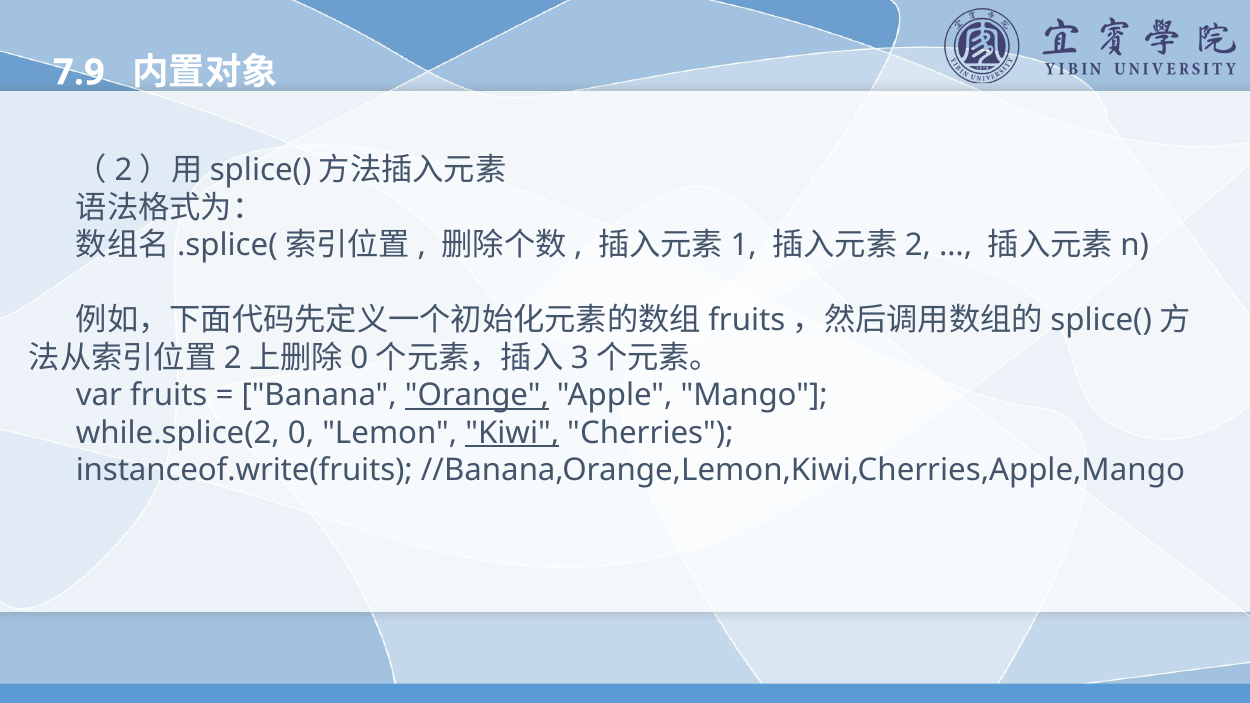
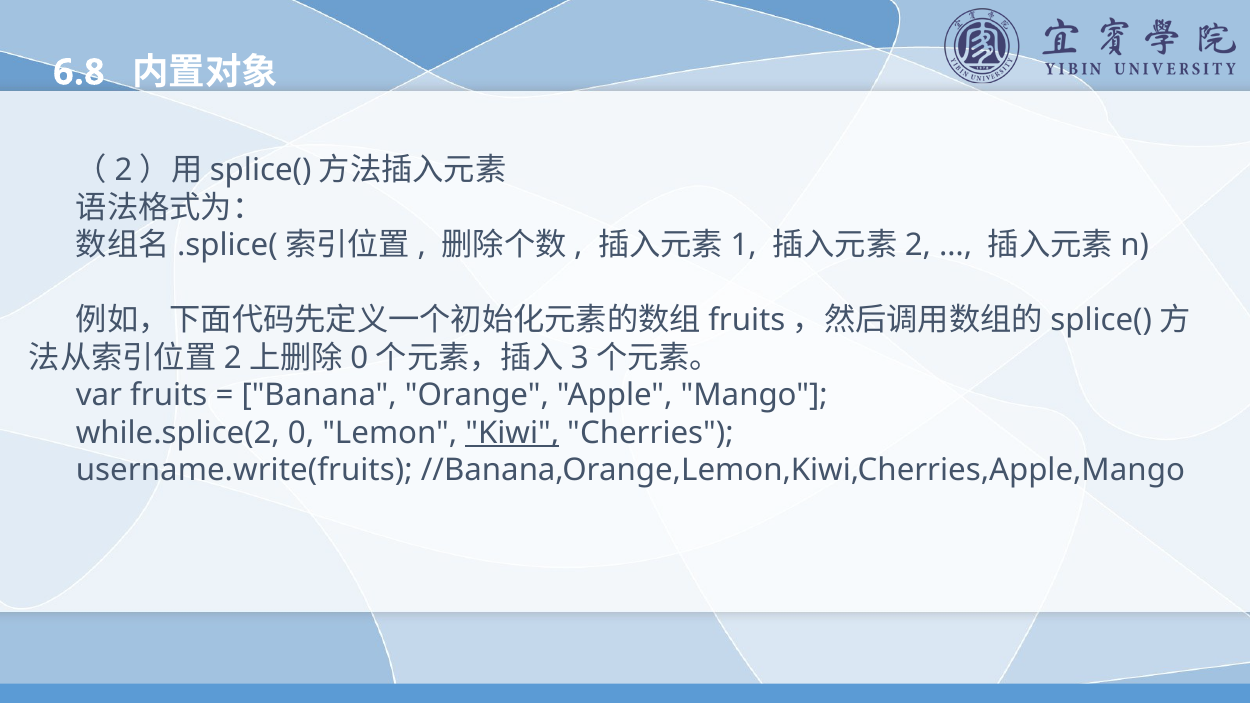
7.9: 7.9 -> 6.8
Orange underline: present -> none
instanceof.write(fruits: instanceof.write(fruits -> username.write(fruits
